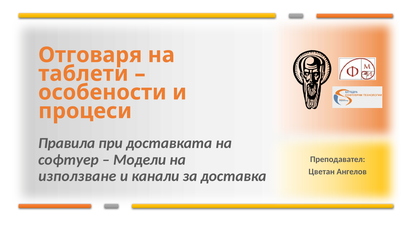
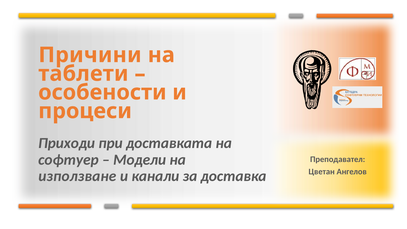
Отговаря: Отговаря -> Причини
Правила: Правила -> Приходи
